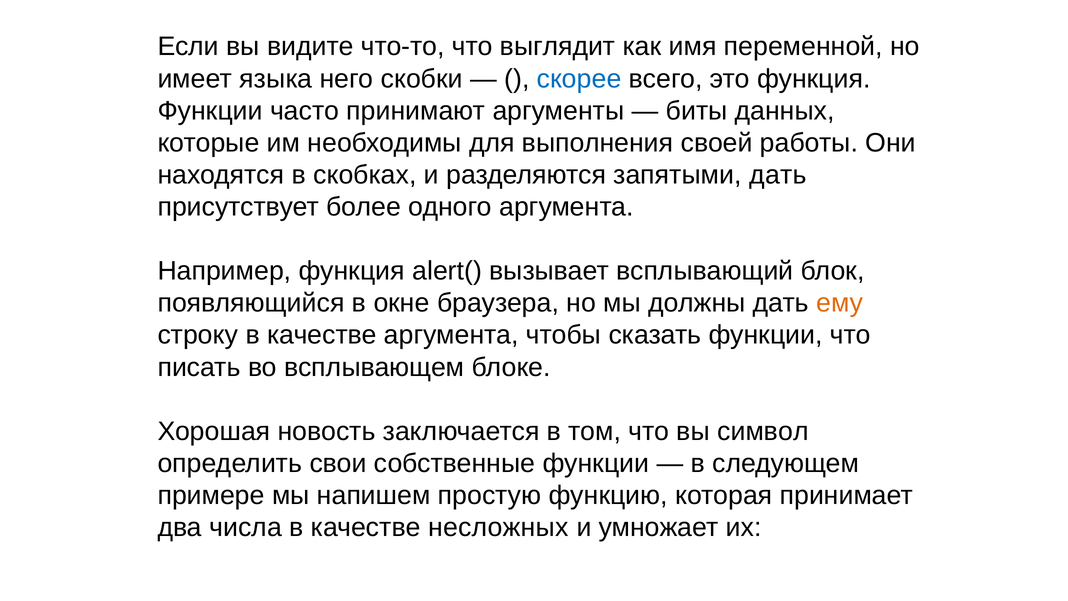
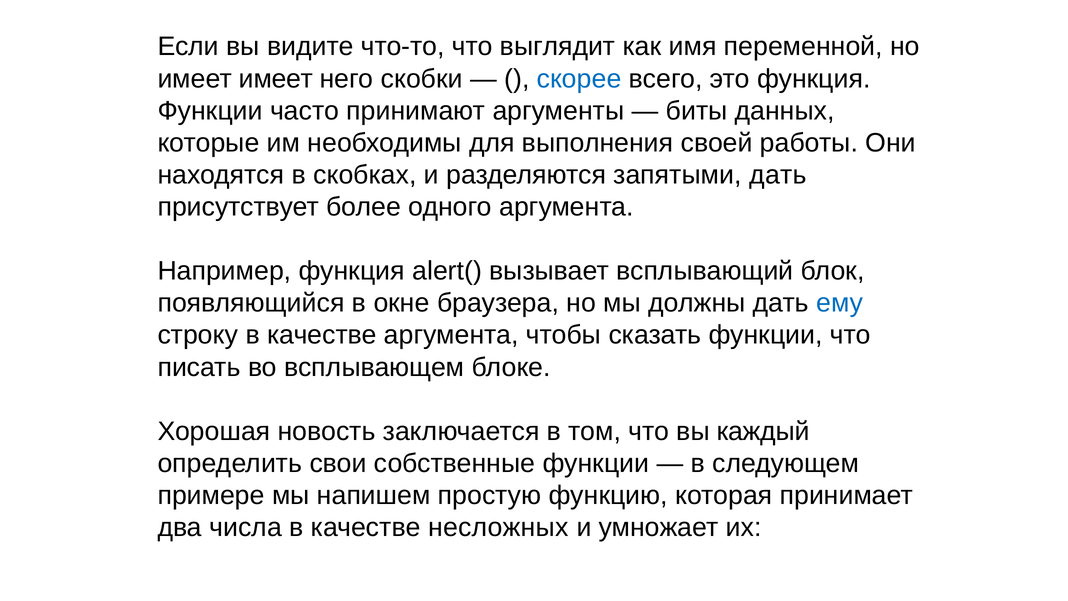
имеет языка: языка -> имеет
ему colour: orange -> blue
символ: символ -> каждый
